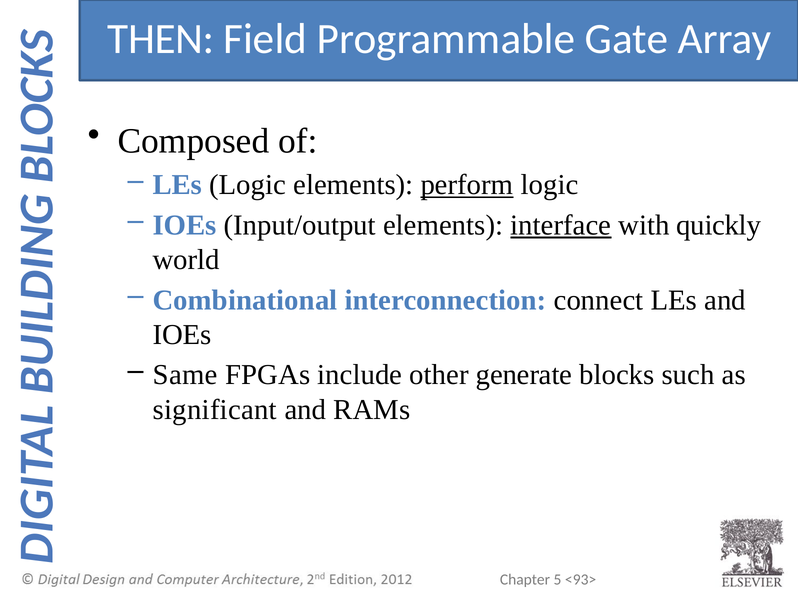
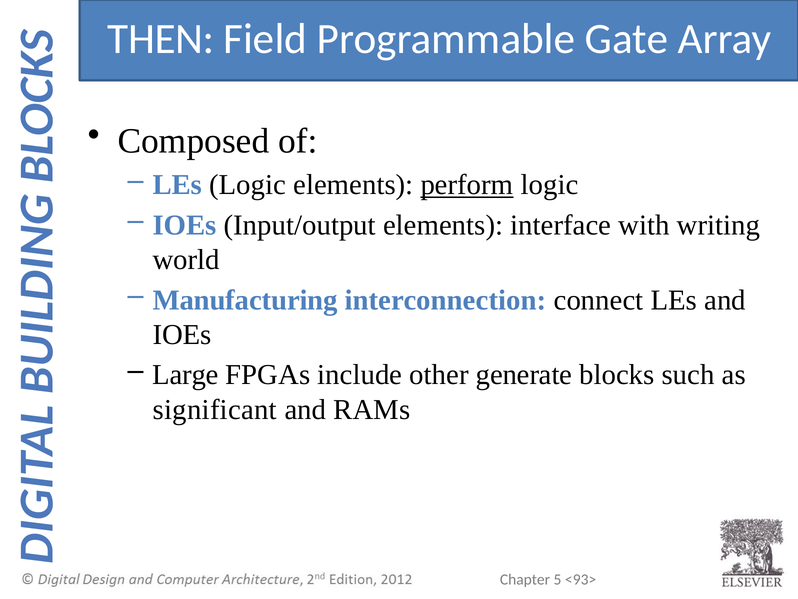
interface underline: present -> none
quickly: quickly -> writing
Combinational: Combinational -> Manufacturing
Same: Same -> Large
